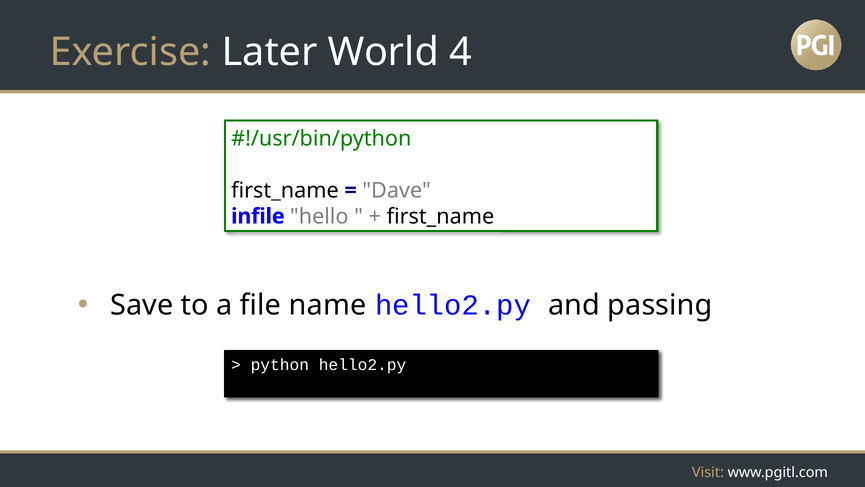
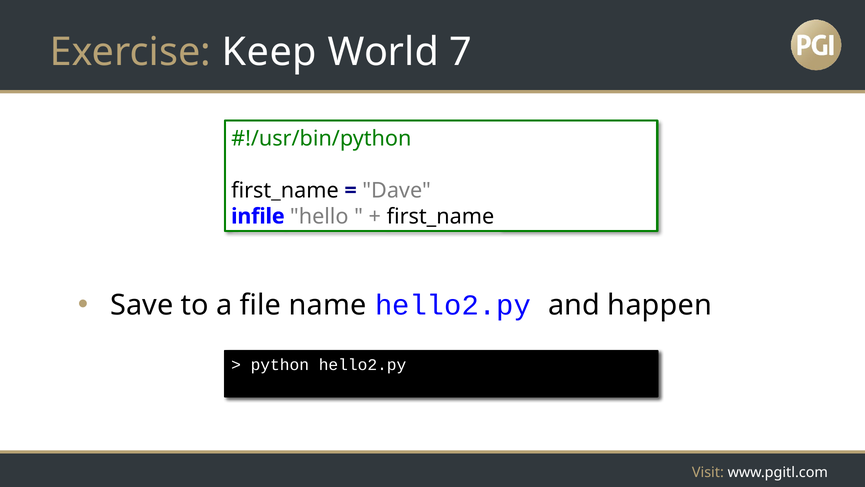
Later: Later -> Keep
4: 4 -> 7
passing: passing -> happen
